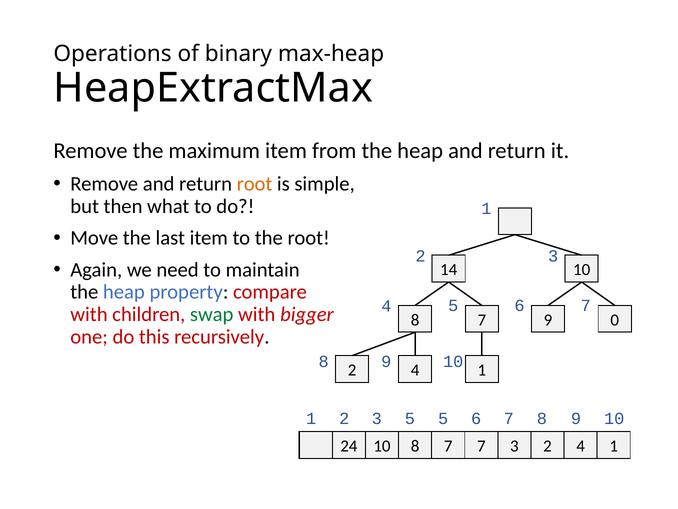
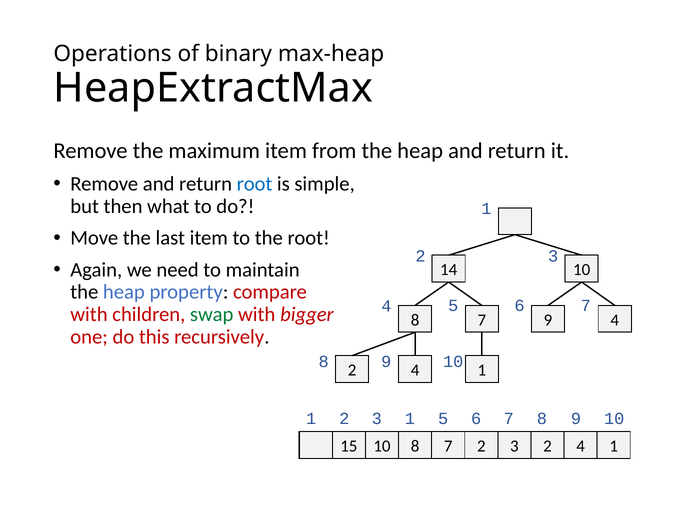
root at (255, 184) colour: orange -> blue
9 0: 0 -> 4
3 5: 5 -> 1
24: 24 -> 15
7 7: 7 -> 2
